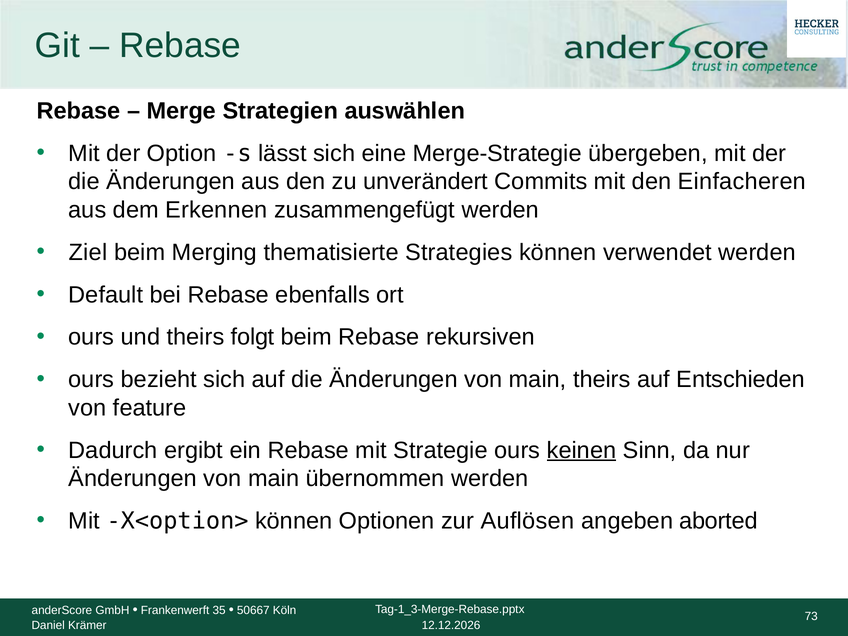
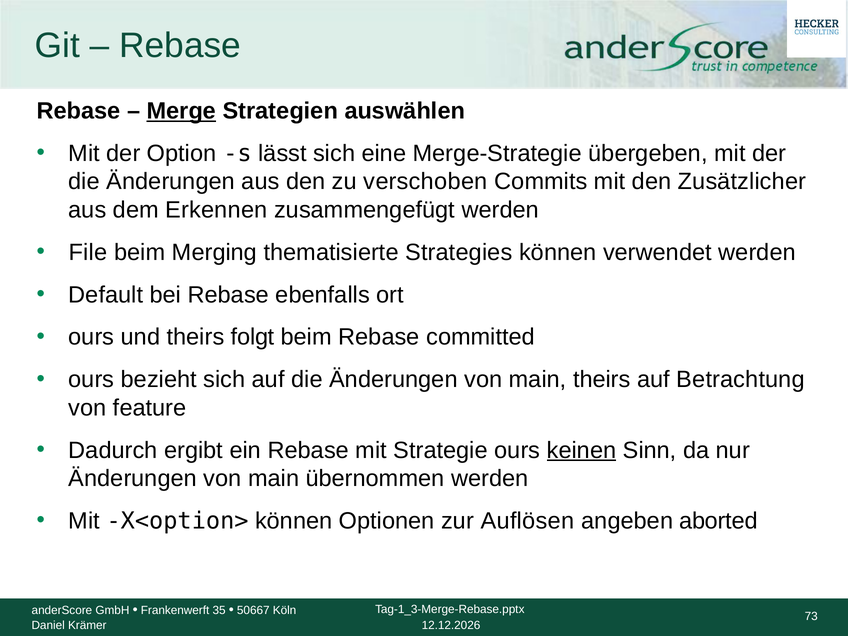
Merge underline: none -> present
unverändert: unverändert -> verschoben
Einfacheren: Einfacheren -> Zusätzlicher
Ziel: Ziel -> File
rekursiven: rekursiven -> committed
Entschieden: Entschieden -> Betrachtung
